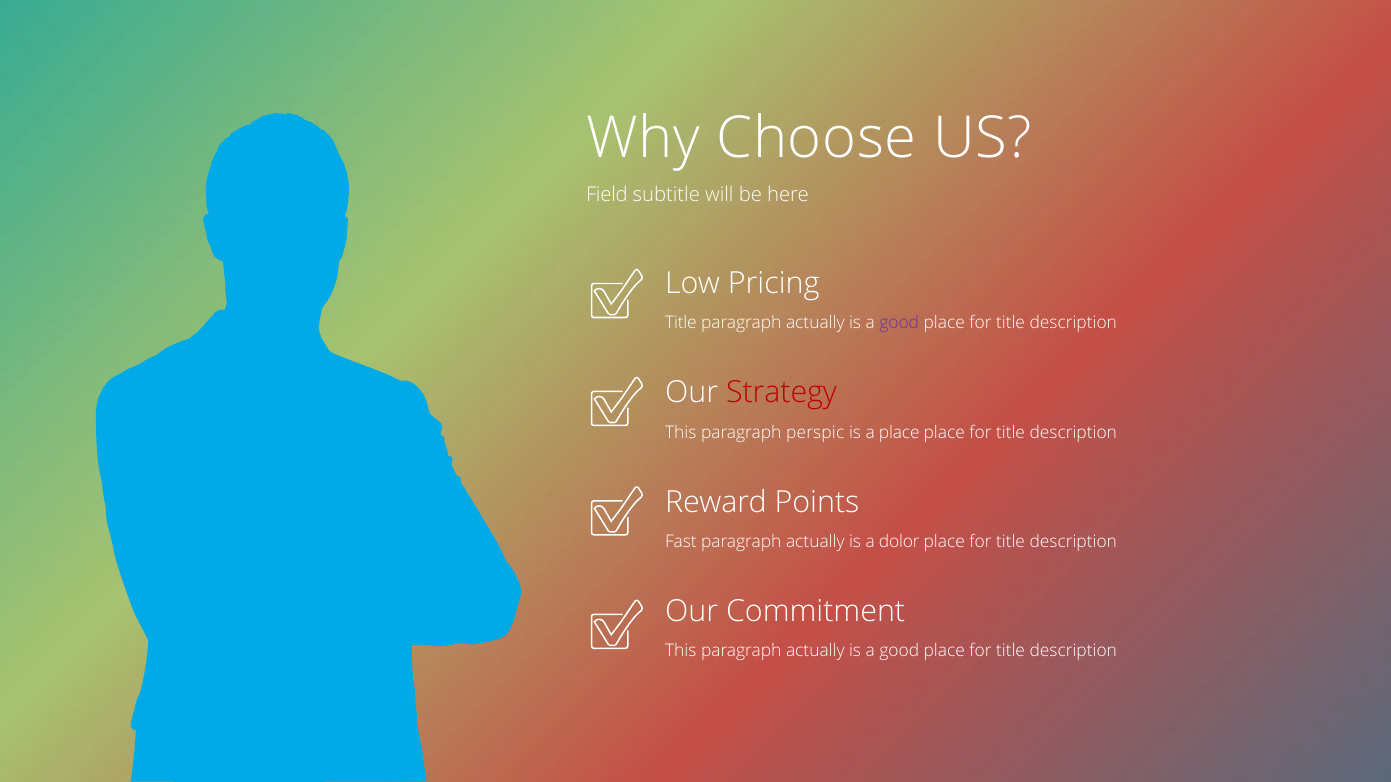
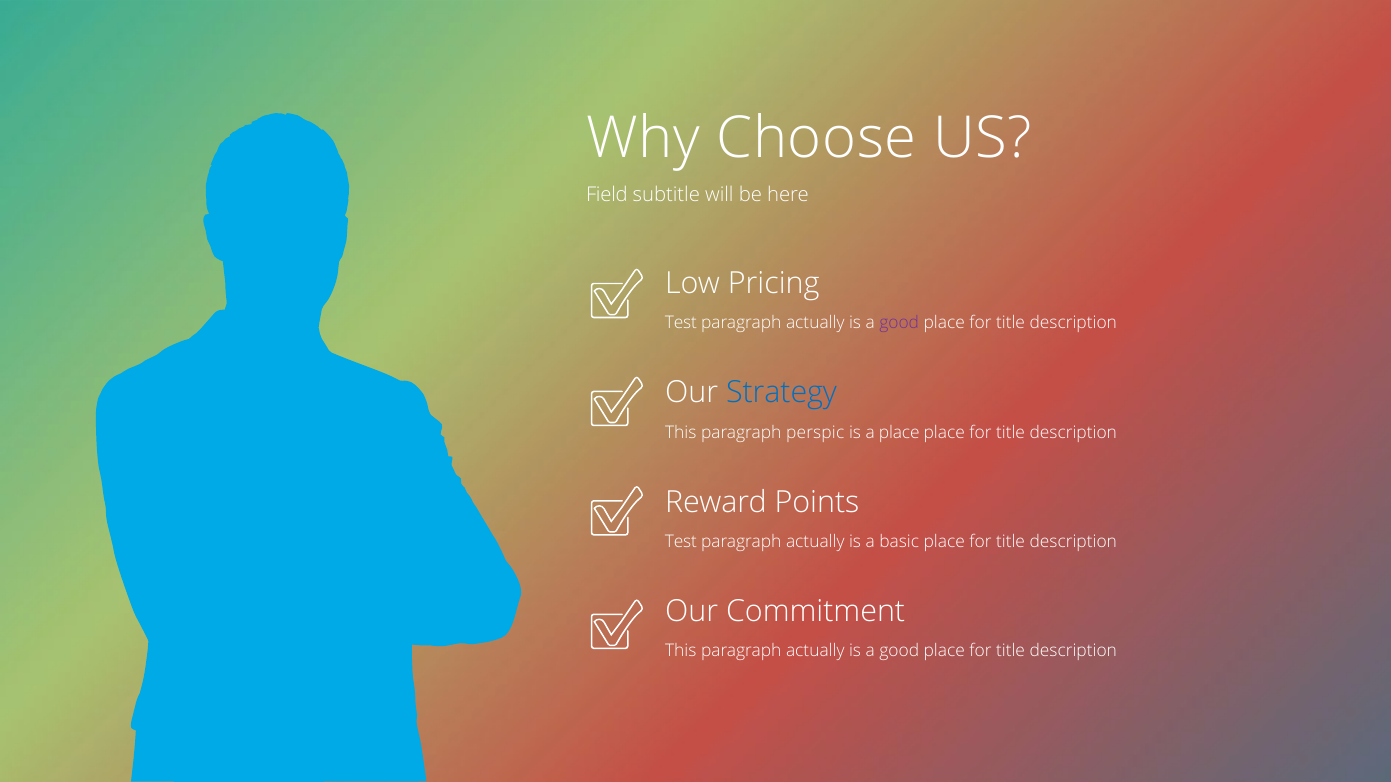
Title at (681, 323): Title -> Test
Strategy colour: red -> blue
Fast at (681, 542): Fast -> Test
dolor: dolor -> basic
